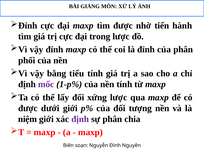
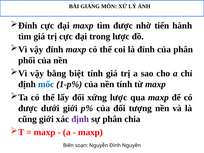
tiểu: tiểu -> biệt
mốc colour: purple -> blue
niệm: niệm -> cũng
